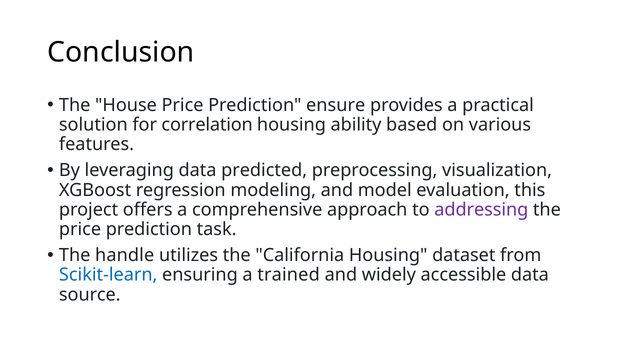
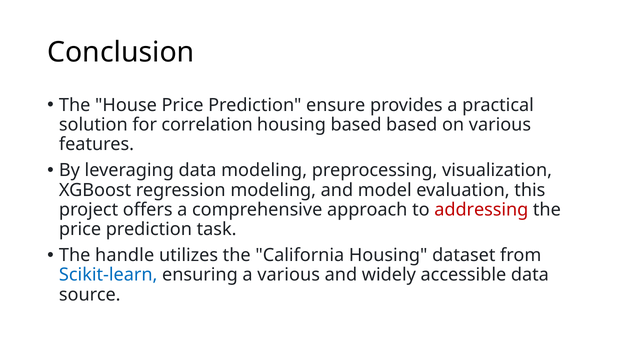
housing ability: ability -> based
data predicted: predicted -> modeling
addressing colour: purple -> red
a trained: trained -> various
